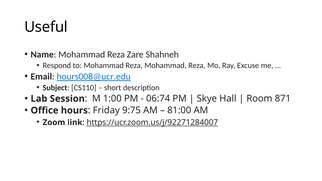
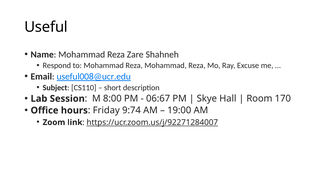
hours008@ucr.edu: hours008@ucr.edu -> useful008@ucr.edu
1:00: 1:00 -> 8:00
06:74: 06:74 -> 06:67
871: 871 -> 170
9:75: 9:75 -> 9:74
81:00: 81:00 -> 19:00
